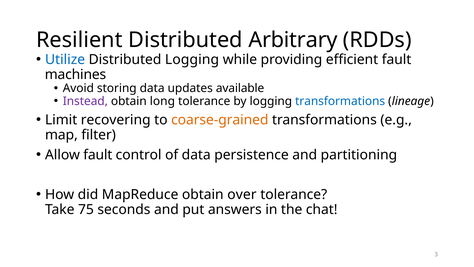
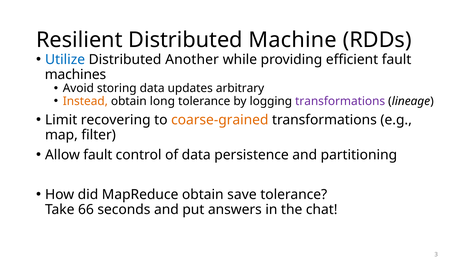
Arbitrary: Arbitrary -> Machine
Distributed Logging: Logging -> Another
available: available -> arbitrary
Instead colour: purple -> orange
transformations at (340, 101) colour: blue -> purple
over: over -> save
75: 75 -> 66
